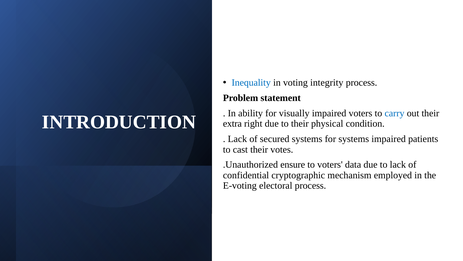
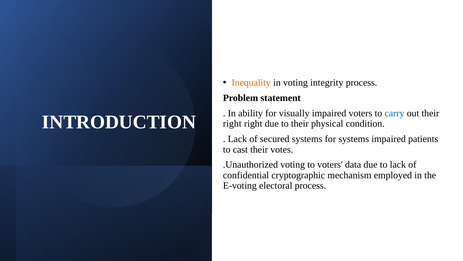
Inequality colour: blue -> orange
extra at (232, 124): extra -> right
.Unauthorized ensure: ensure -> voting
